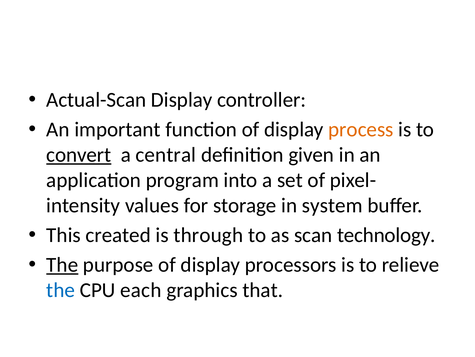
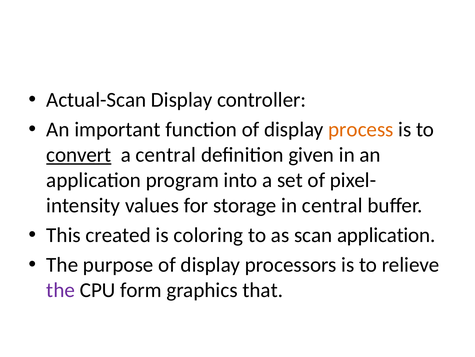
in system: system -> central
through: through -> coloring
scan technology: technology -> application
The at (62, 264) underline: present -> none
the at (61, 290) colour: blue -> purple
each: each -> form
